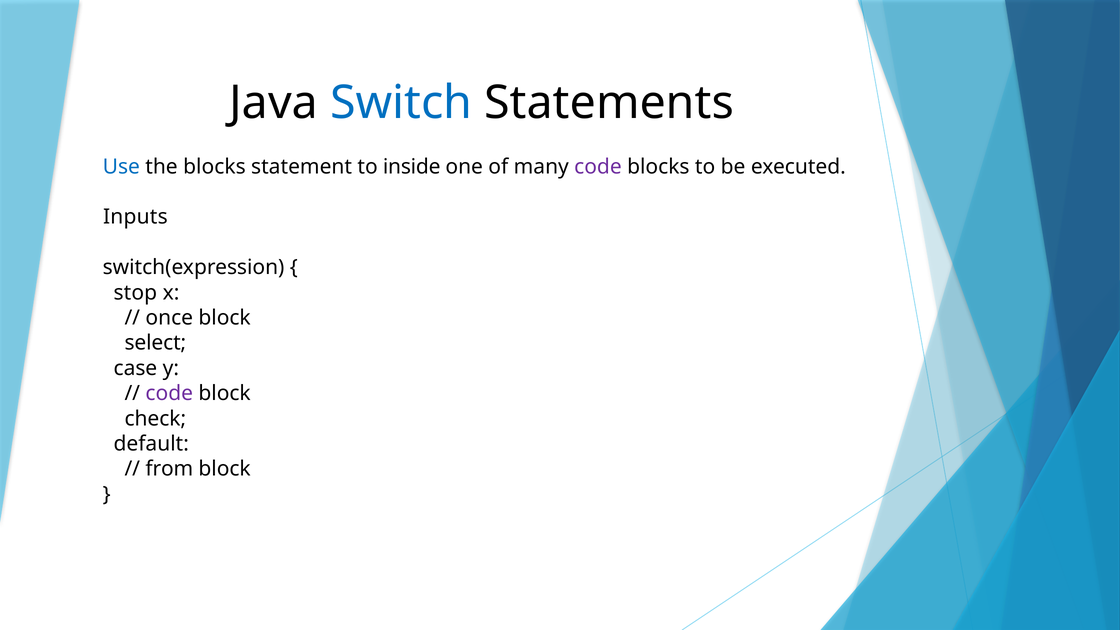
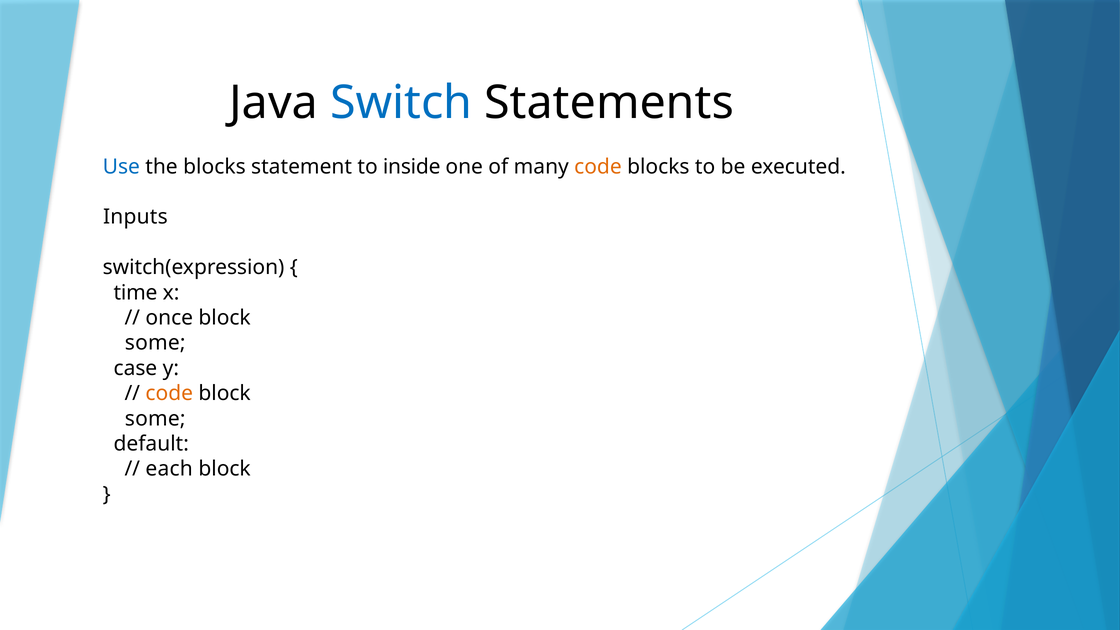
code at (598, 167) colour: purple -> orange
stop: stop -> time
select at (155, 343): select -> some
code at (169, 393) colour: purple -> orange
check at (155, 419): check -> some
from: from -> each
